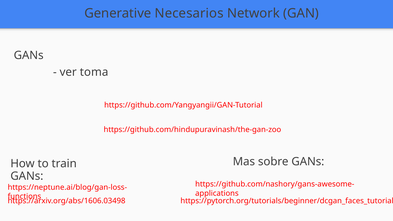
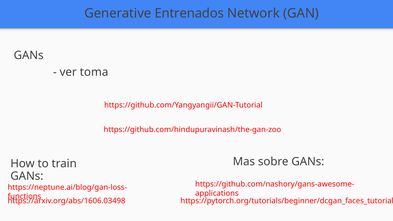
Necesarios: Necesarios -> Entrenados
